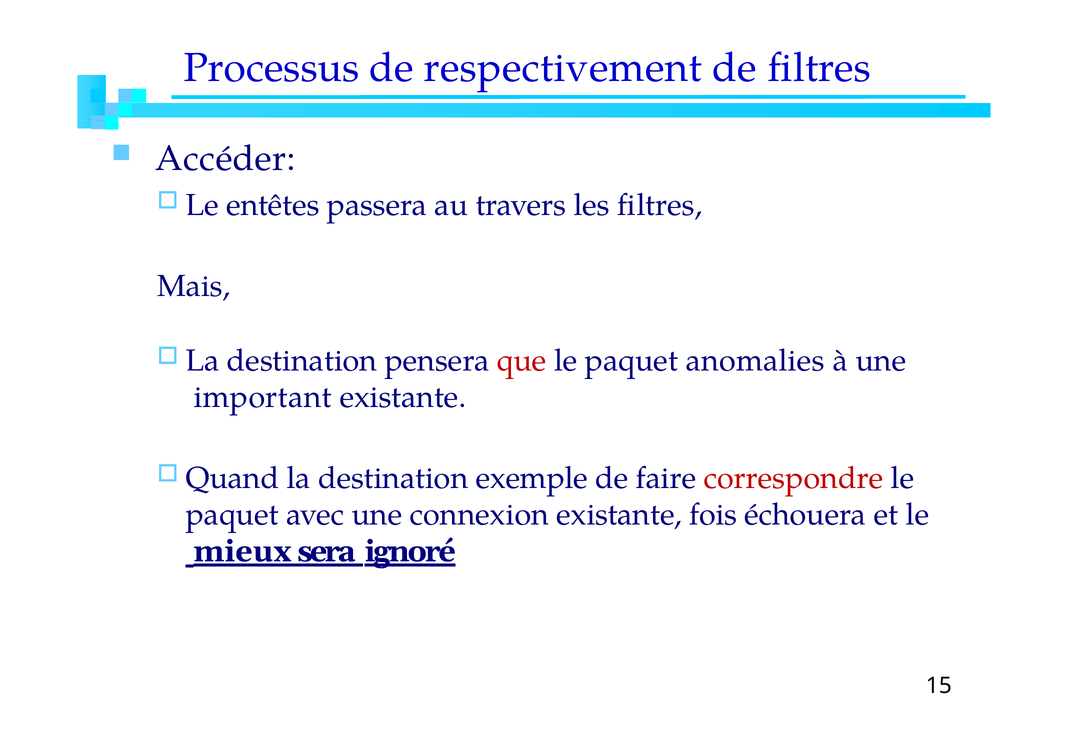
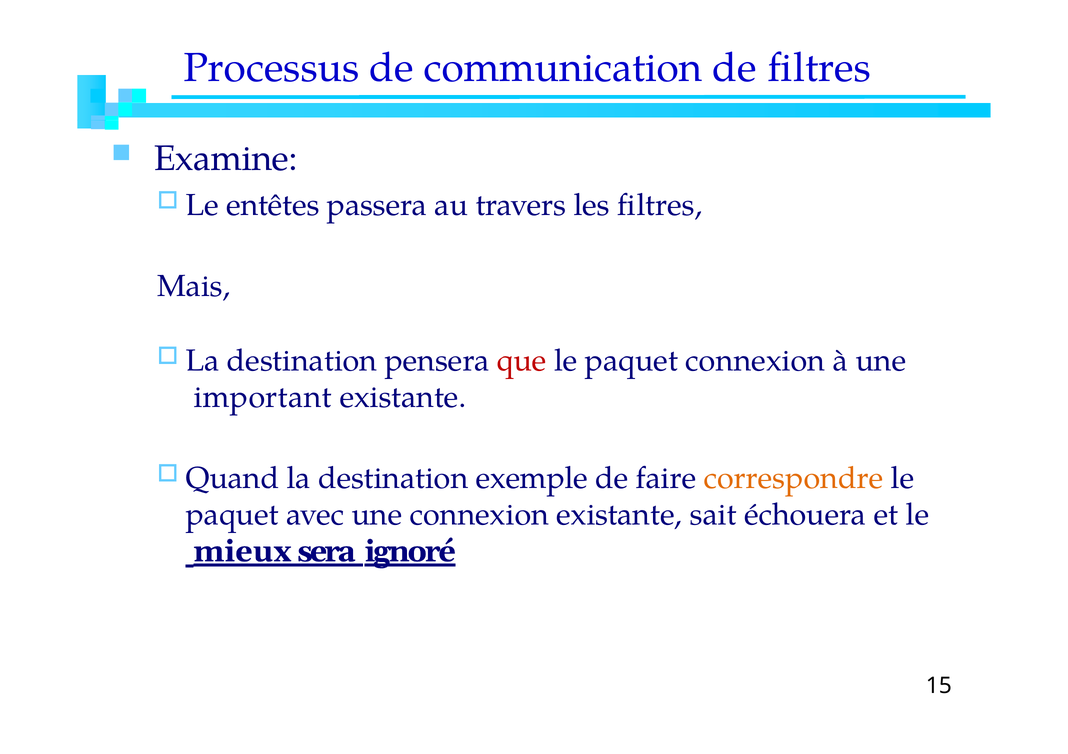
respectivement: respectivement -> communication
Accéder: Accéder -> Examine
paquet anomalies: anomalies -> connexion
correspondre colour: red -> orange
fois: fois -> sait
